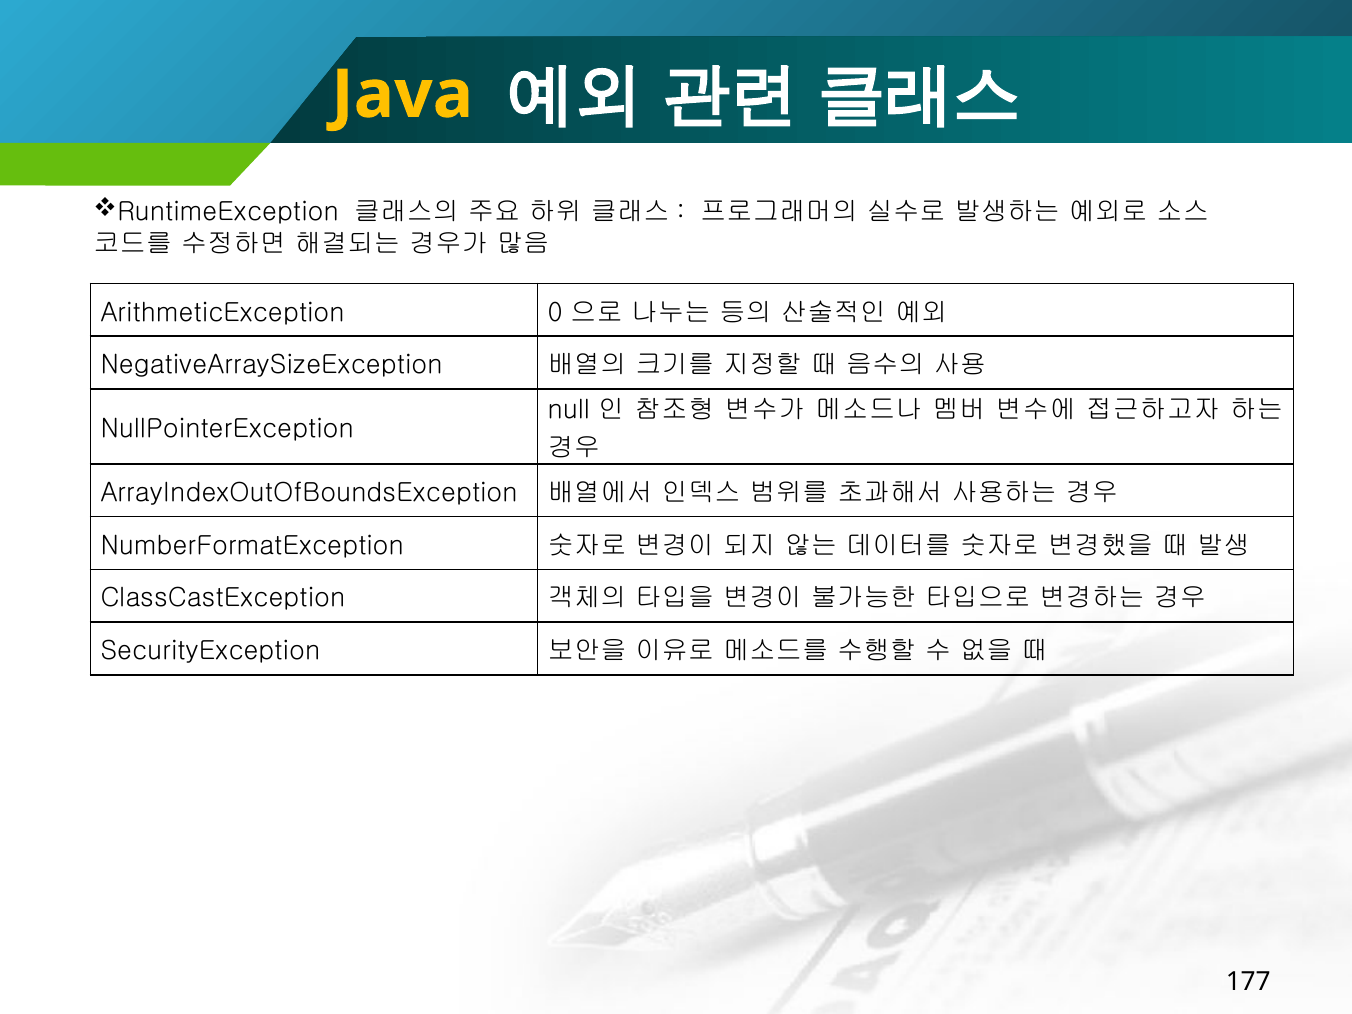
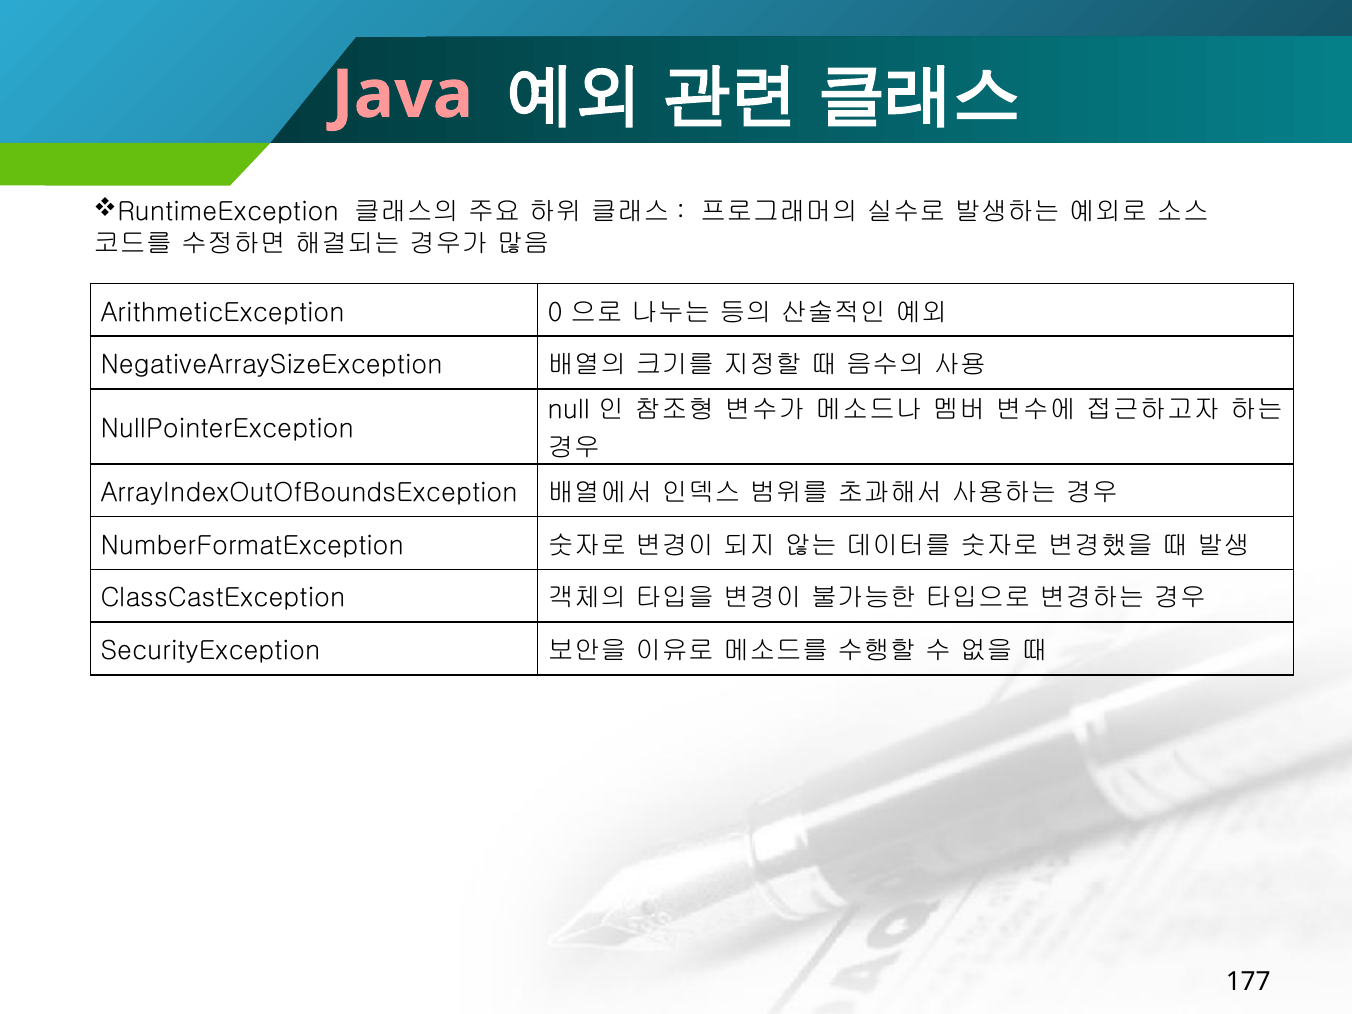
Java colour: yellow -> pink
